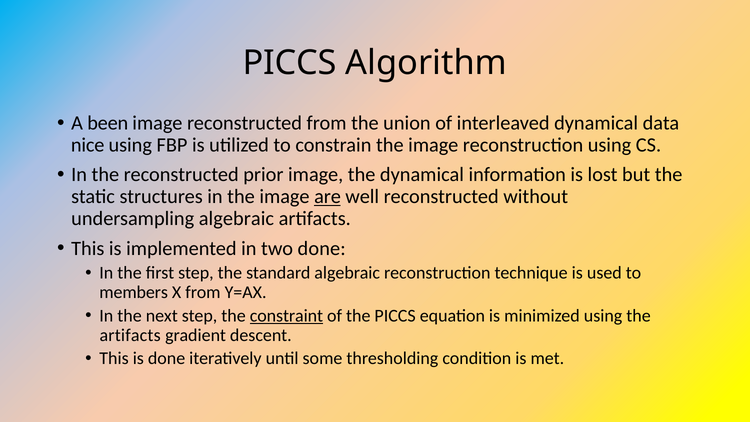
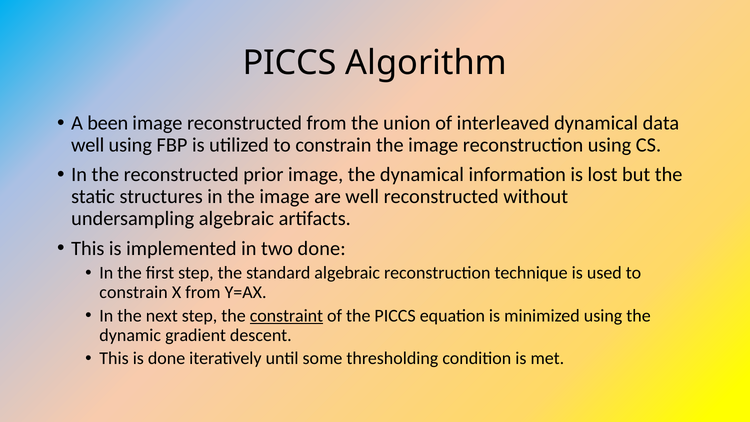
nice at (88, 145): nice -> well
are underline: present -> none
members at (134, 292): members -> constrain
artifacts at (130, 335): artifacts -> dynamic
